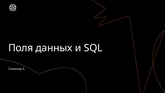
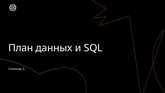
Поля: Поля -> План
